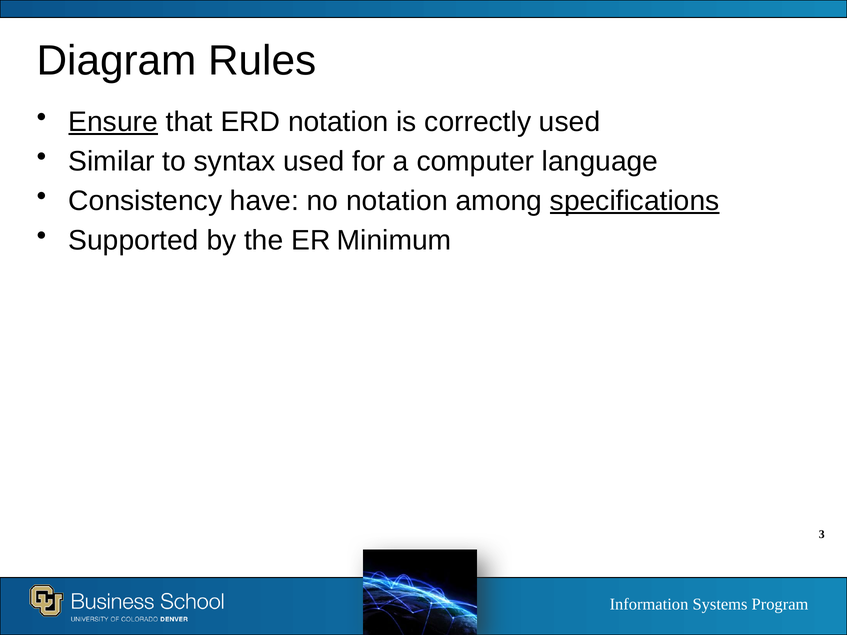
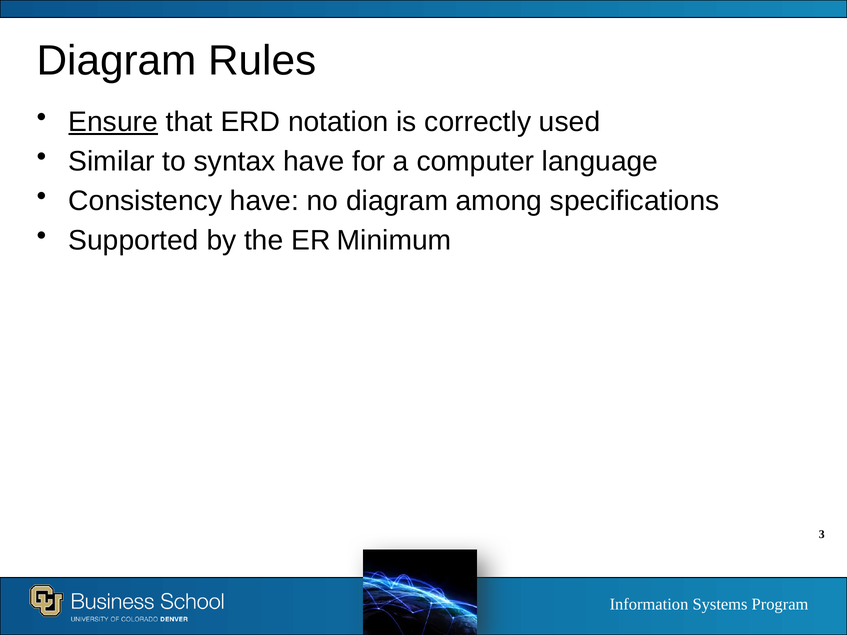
syntax used: used -> have
no notation: notation -> diagram
specifications underline: present -> none
